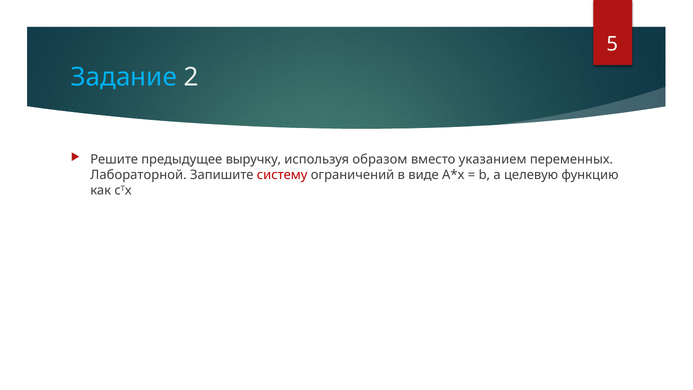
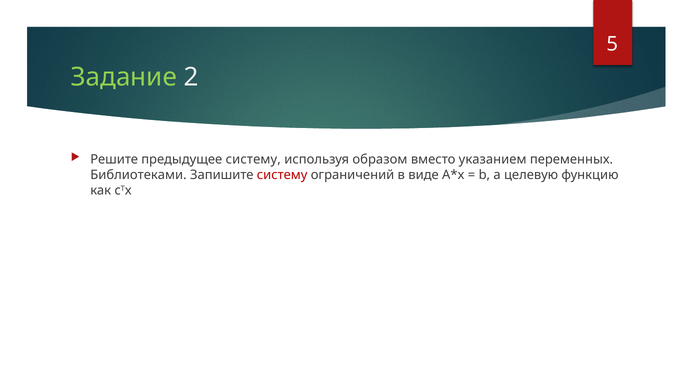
Задание colour: light blue -> light green
предыдущее выручку: выручку -> систему
Лабораторной: Лабораторной -> Библиотеками
